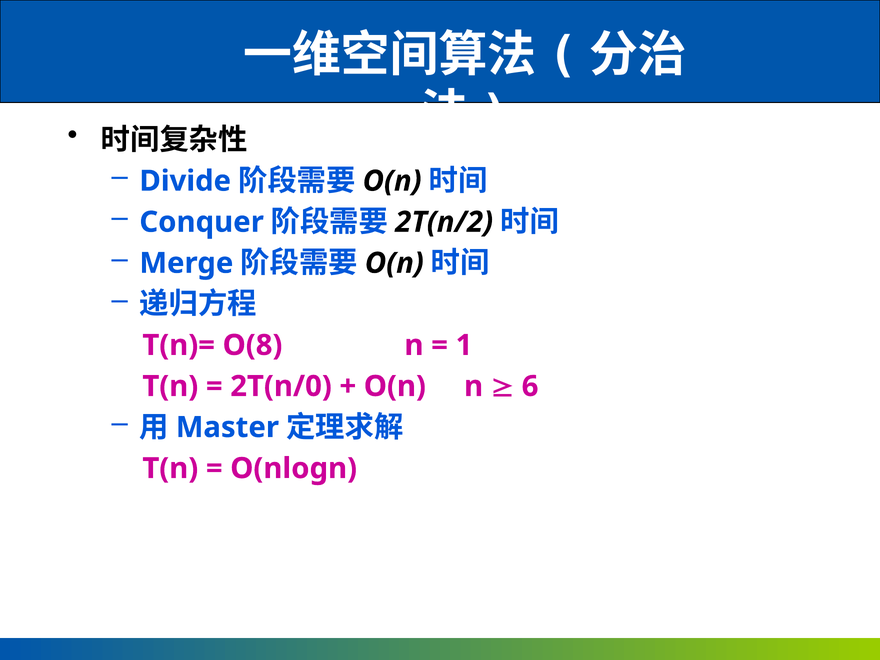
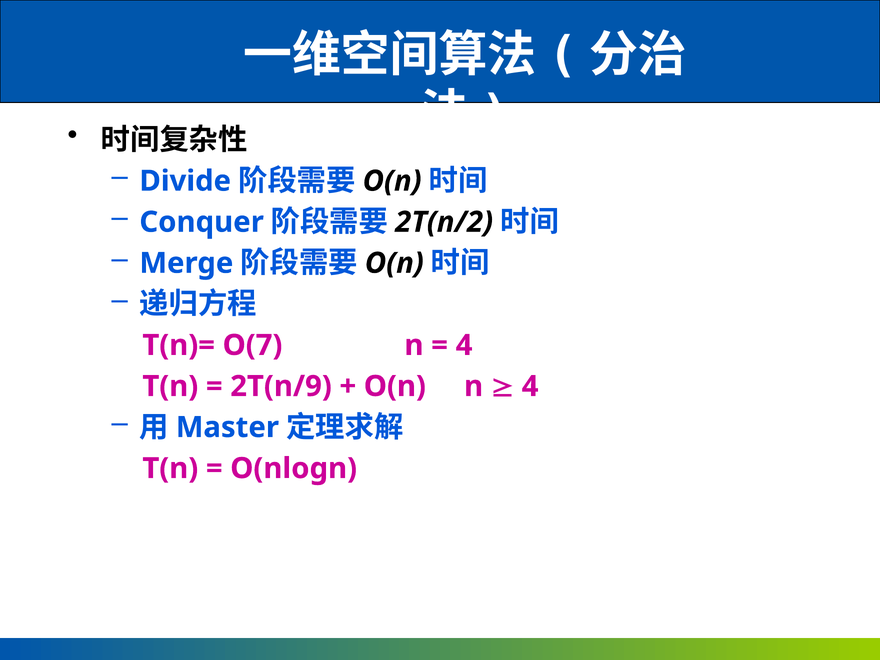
O(8: O(8 -> O(7
1 at (464, 345): 1 -> 4
2T(n/0: 2T(n/0 -> 2T(n/9
6 at (530, 386): 6 -> 4
